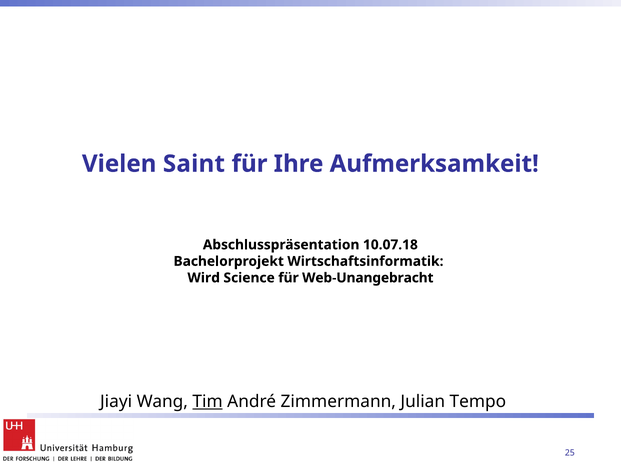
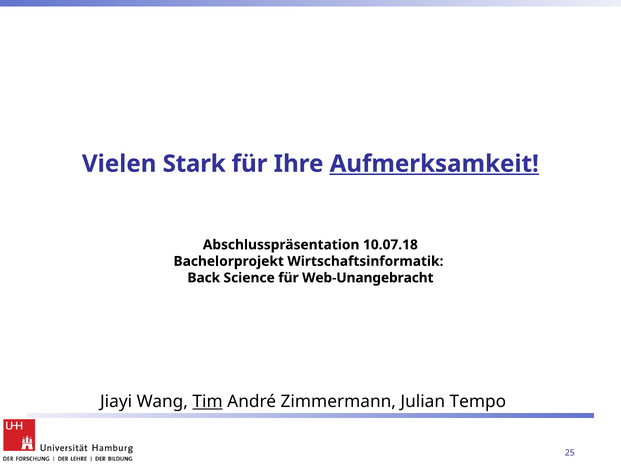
Saint: Saint -> Stark
Aufmerksamkeit underline: none -> present
Wird: Wird -> Back
